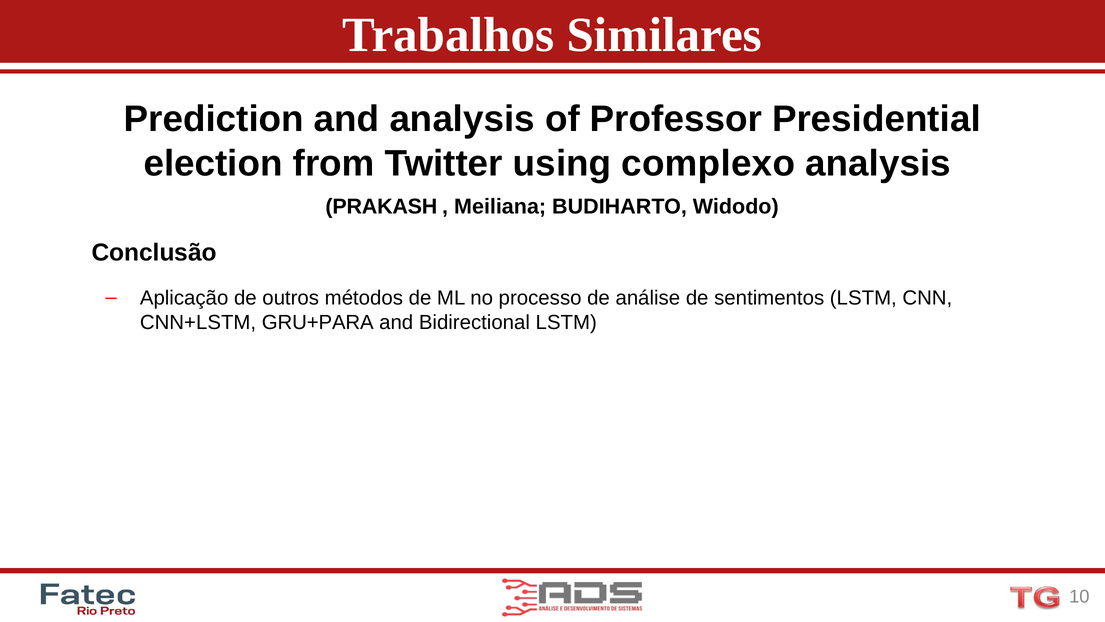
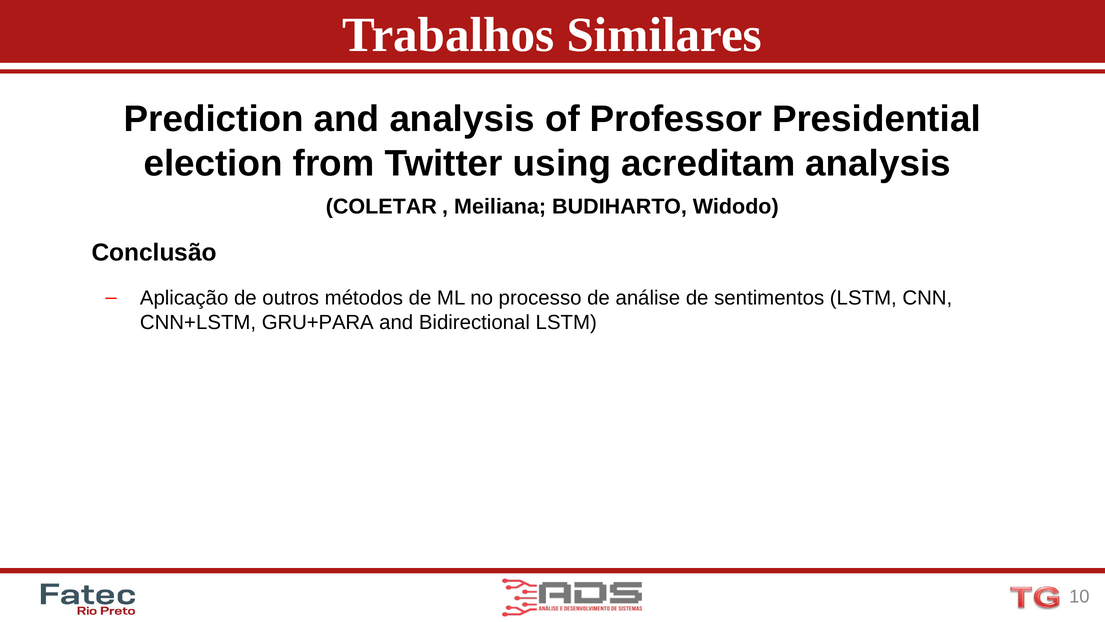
complexo: complexo -> acreditam
PRAKASH: PRAKASH -> COLETAR
